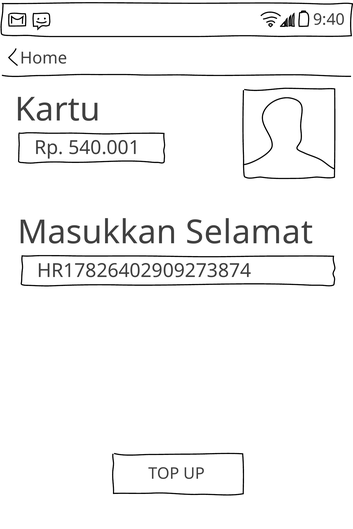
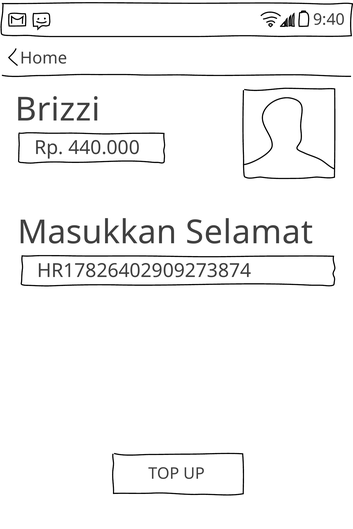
Kartu: Kartu -> Brizzi
540.001: 540.001 -> 440.000
